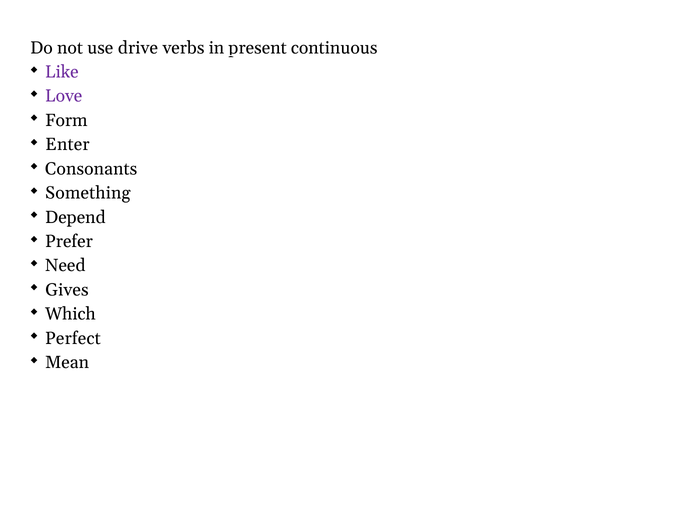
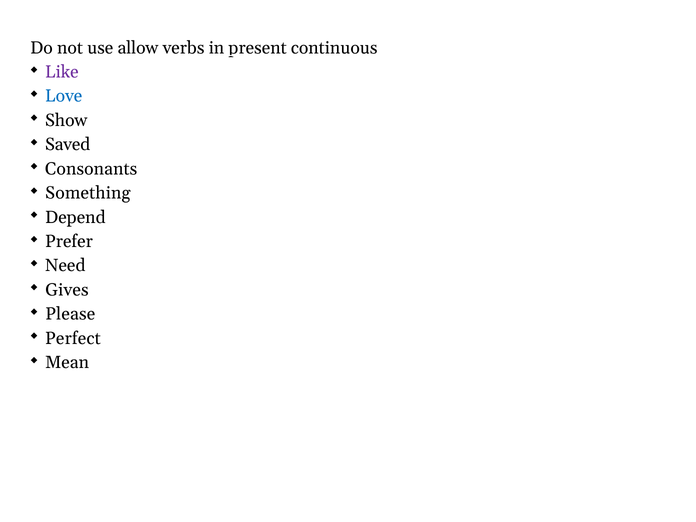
drive: drive -> allow
Love colour: purple -> blue
Form: Form -> Show
Enter: Enter -> Saved
Which: Which -> Please
